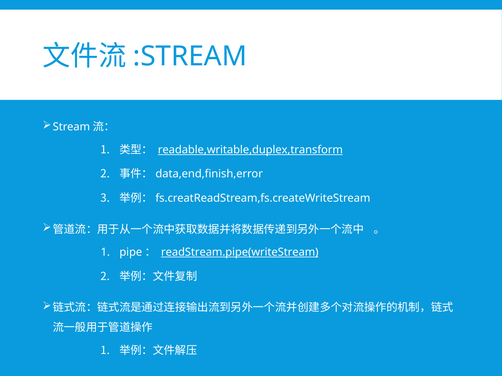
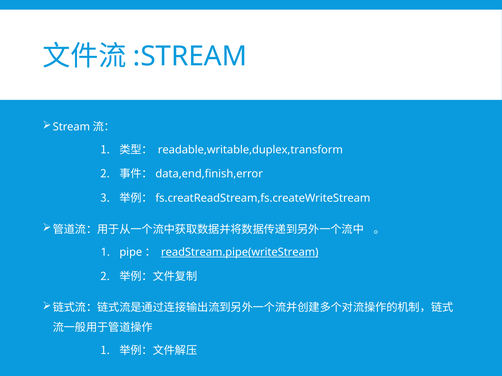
readable,writable,duplex,transform underline: present -> none
